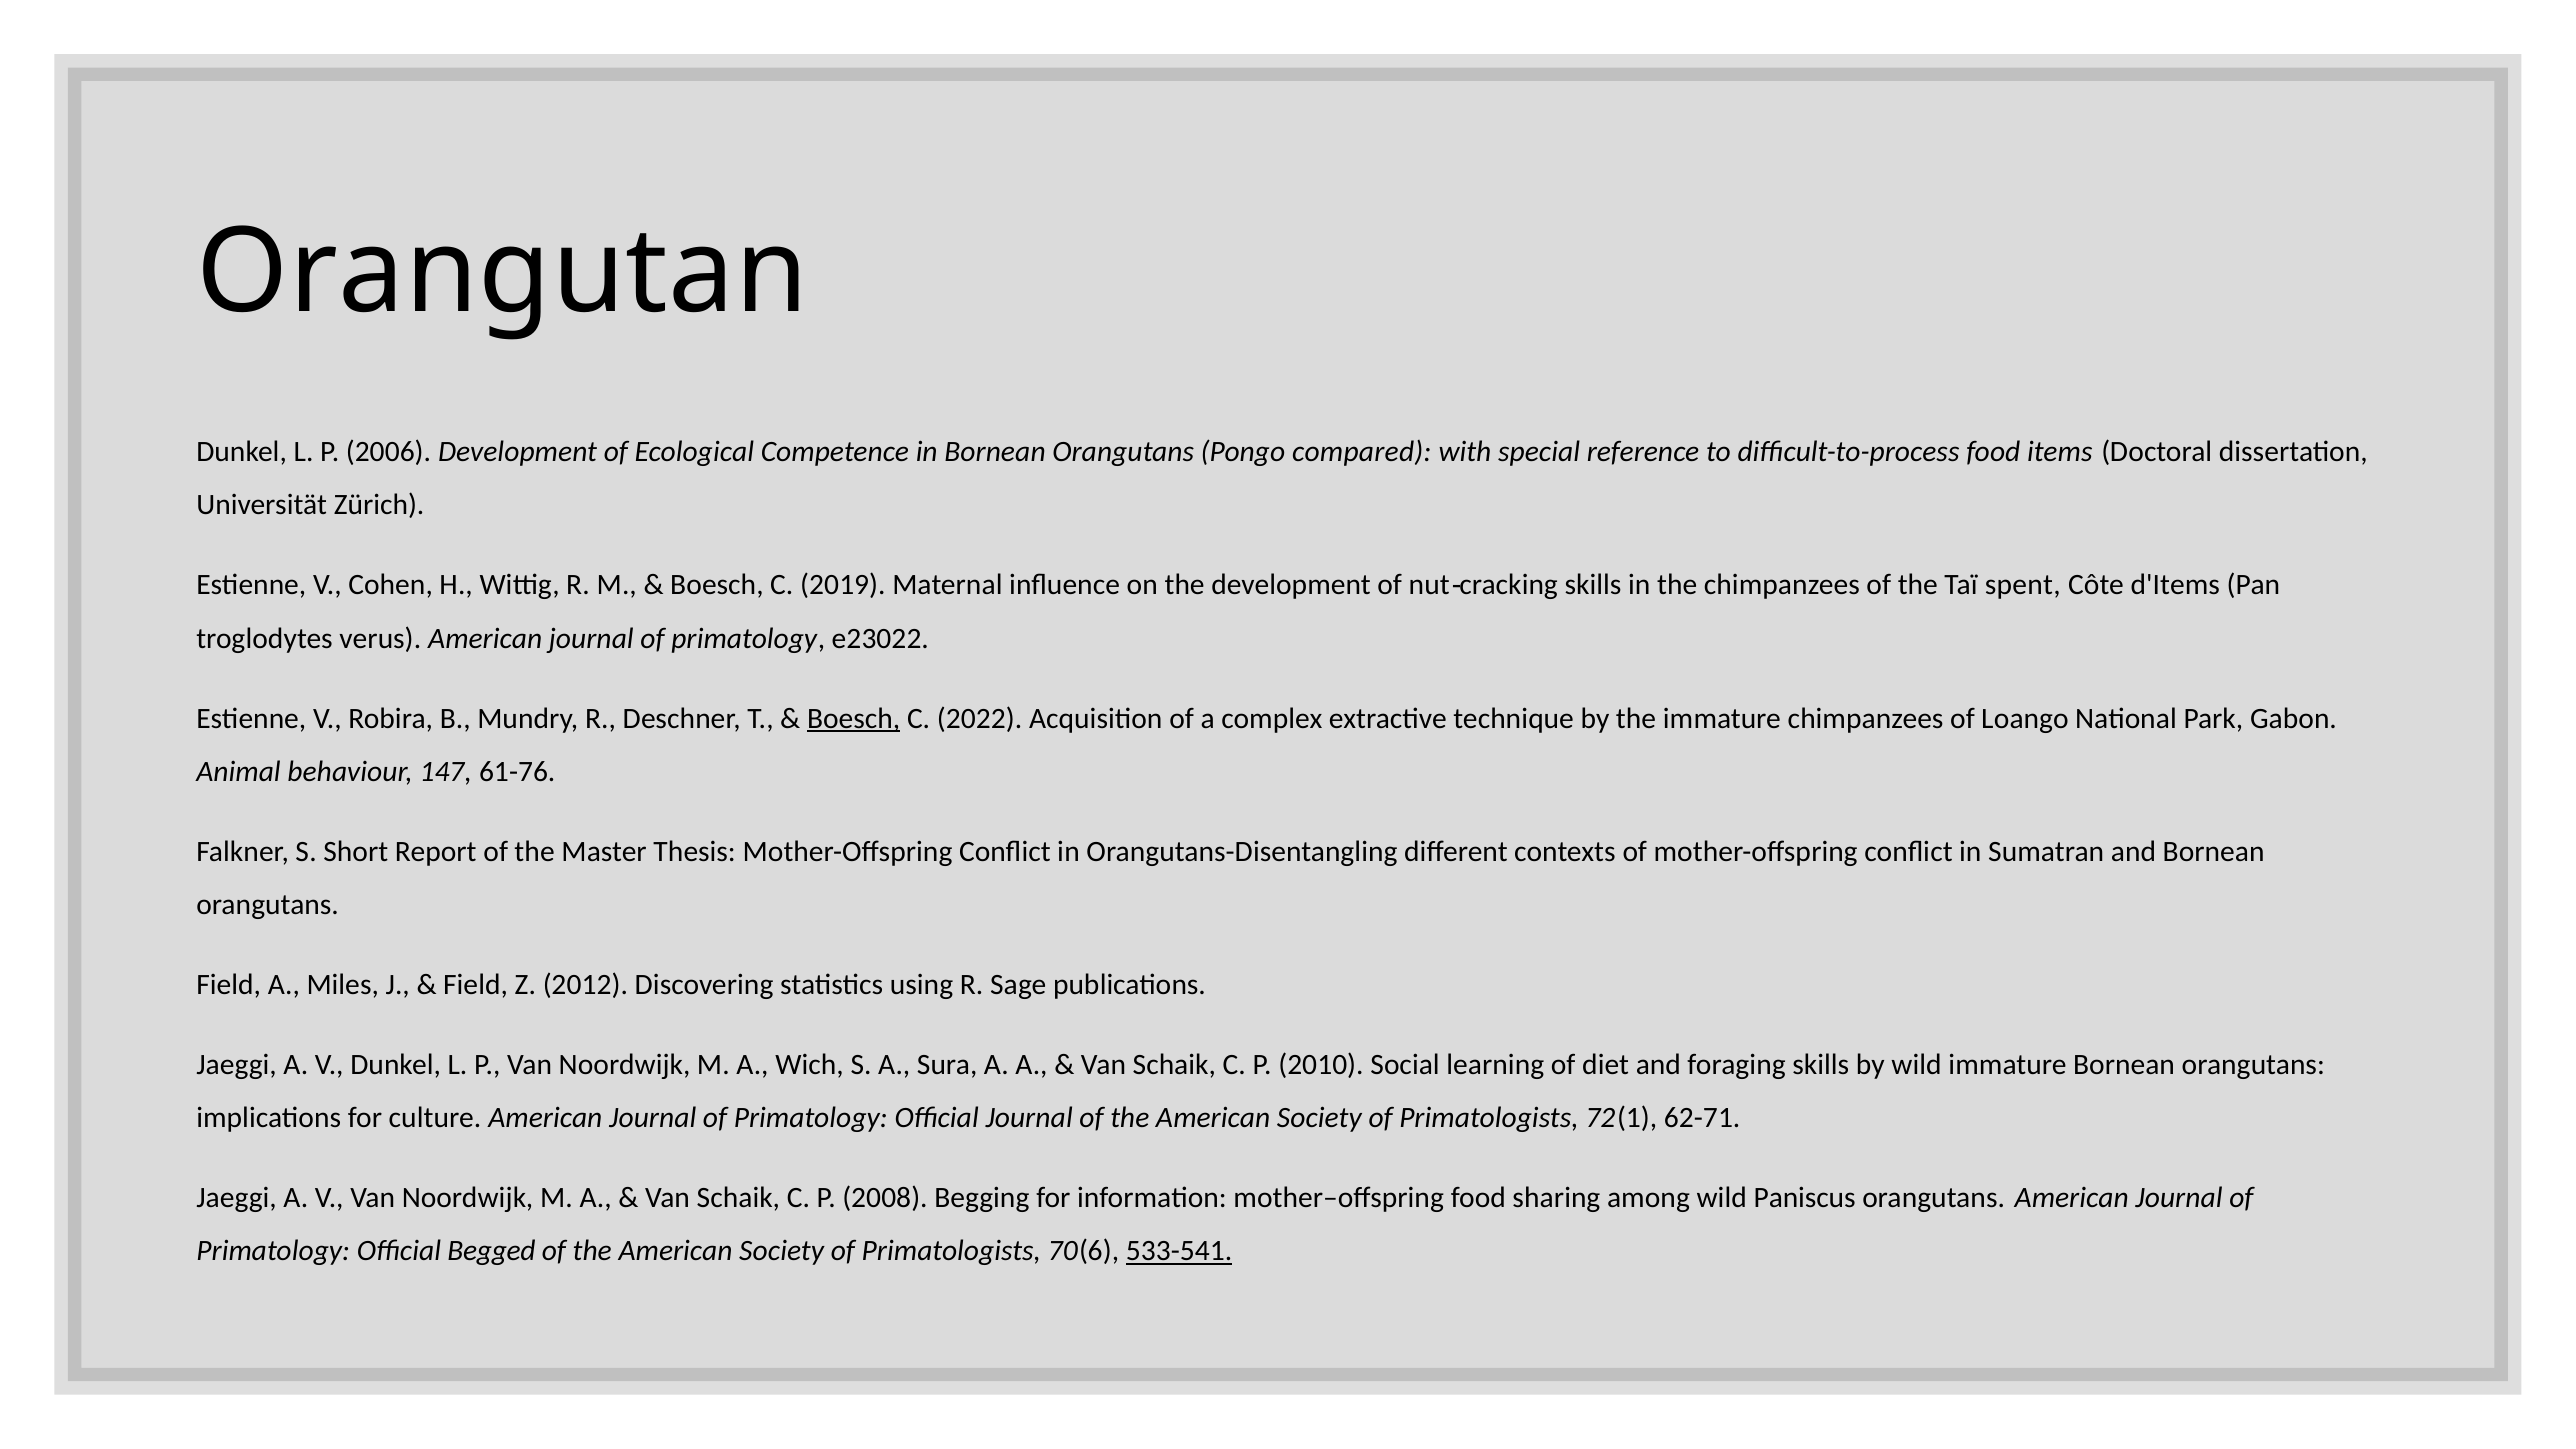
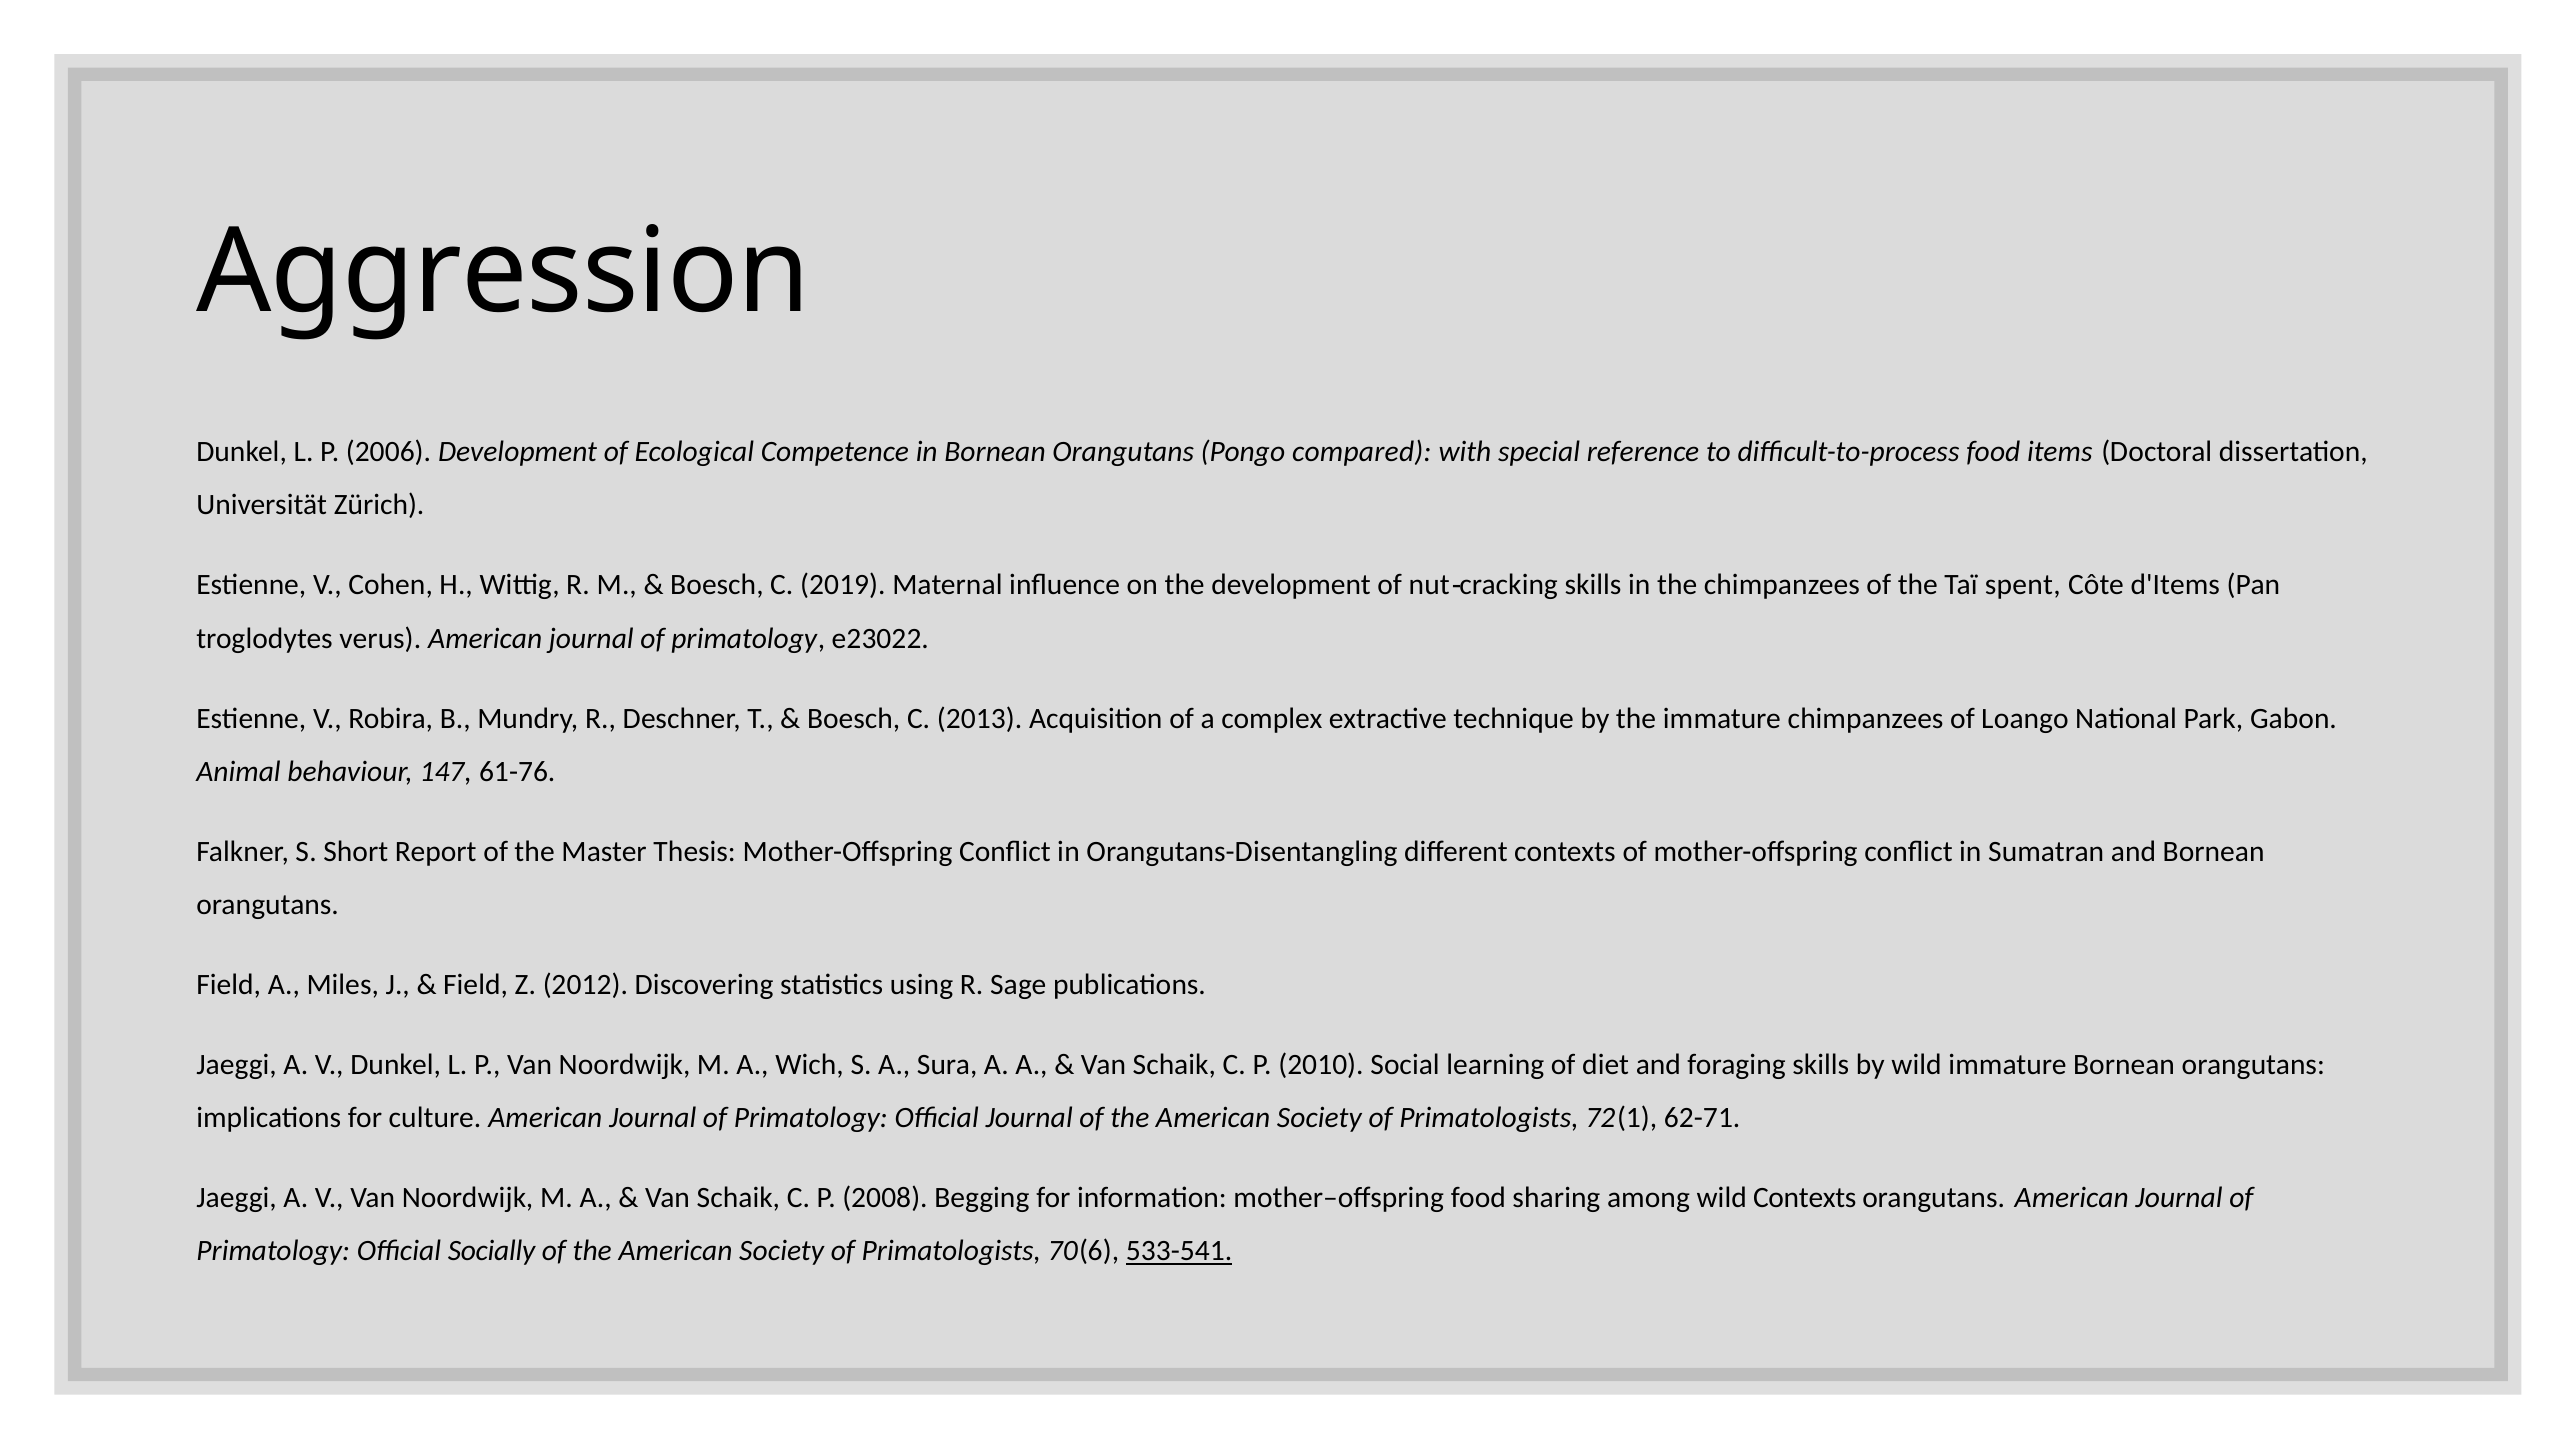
Orangutan: Orangutan -> Aggression
Boesch at (854, 718) underline: present -> none
2022: 2022 -> 2013
wild Paniscus: Paniscus -> Contexts
Begged: Begged -> Socially
